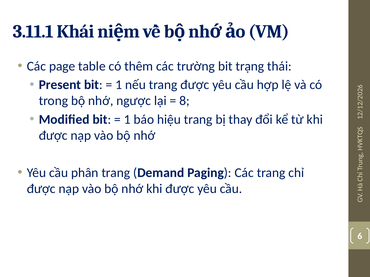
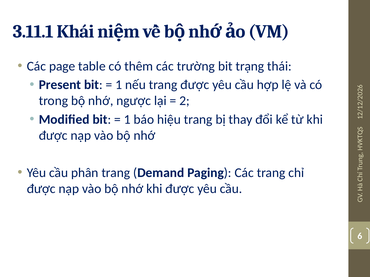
8 at (184, 101): 8 -> 2
